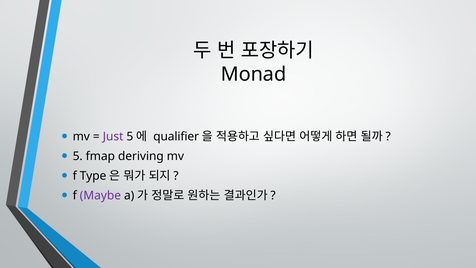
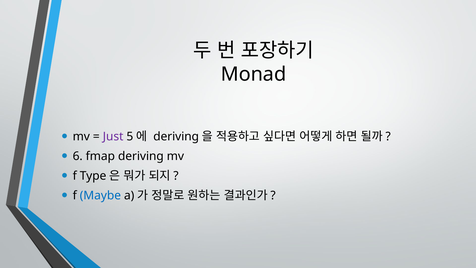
qualifier at (176, 136): qualifier -> deriving
5 at (78, 156): 5 -> 6
Maybe colour: purple -> blue
